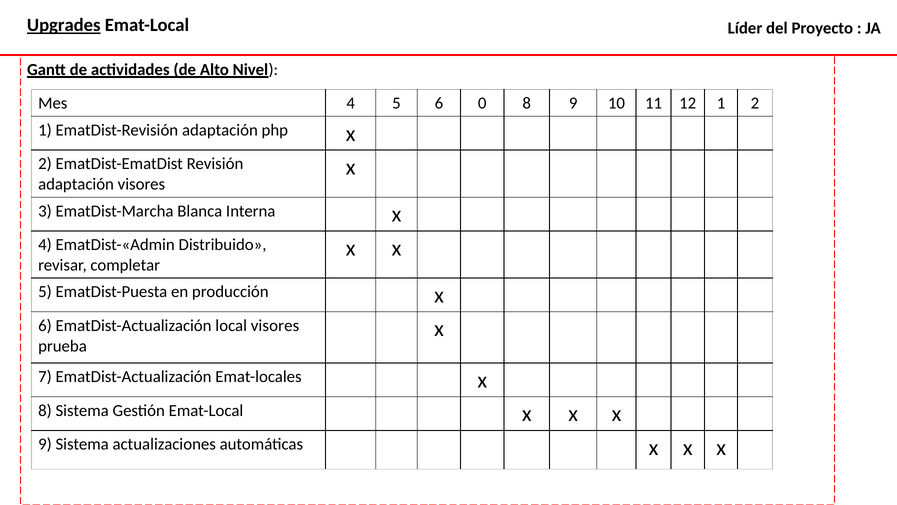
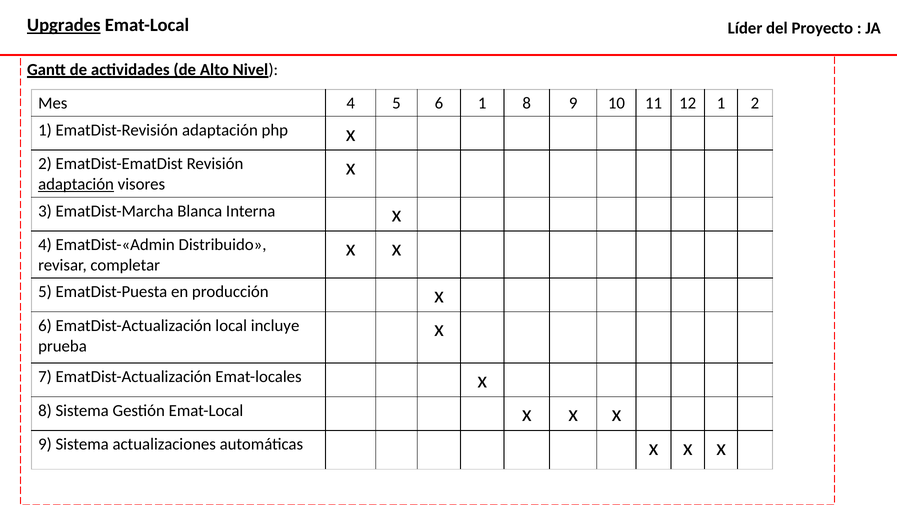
6 0: 0 -> 1
adaptación at (76, 184) underline: none -> present
local visores: visores -> incluye
